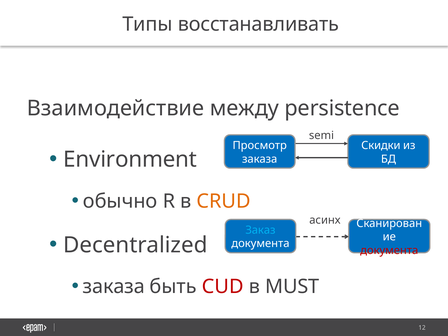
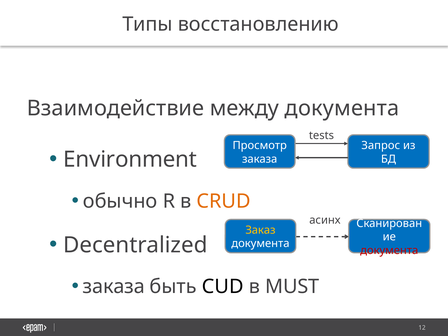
восстанавливать: восстанавливать -> восстановлению
между persistence: persistence -> документа
semi: semi -> tests
Скидки: Скидки -> Запрос
Заказ colour: light blue -> yellow
CUD colour: red -> black
